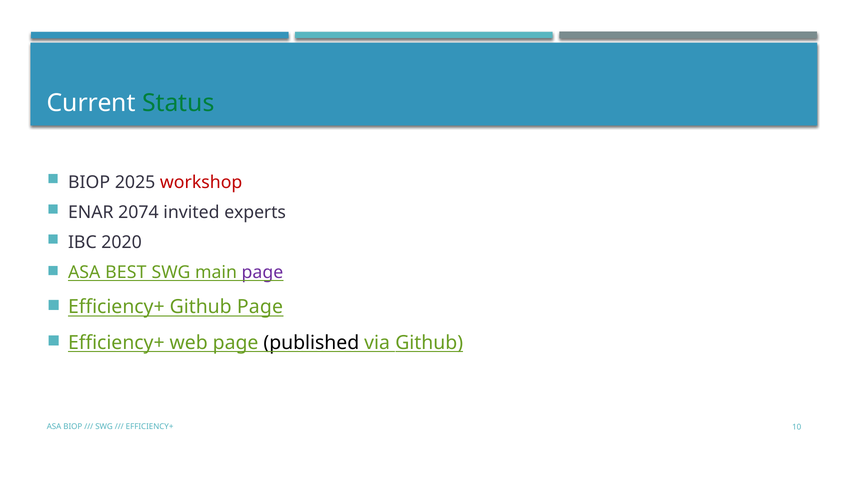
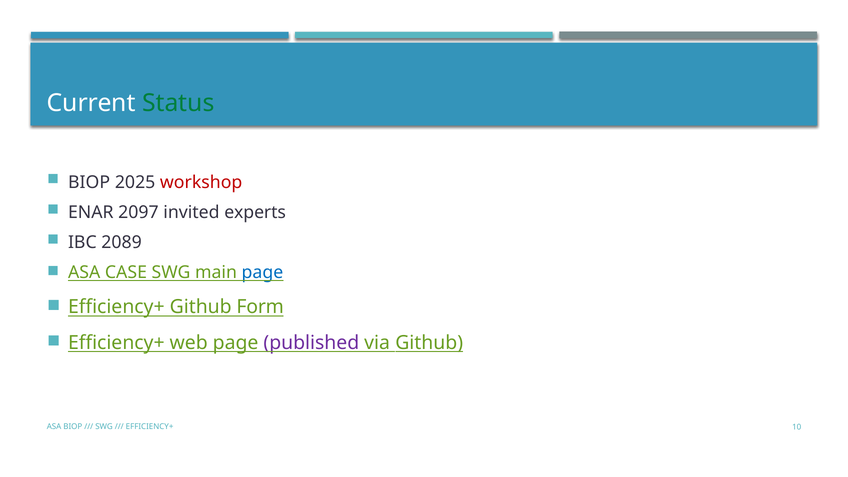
2074: 2074 -> 2097
2020: 2020 -> 2089
BEST: BEST -> CASE
page at (262, 273) colour: purple -> blue
Github Page: Page -> Form
published colour: black -> purple
